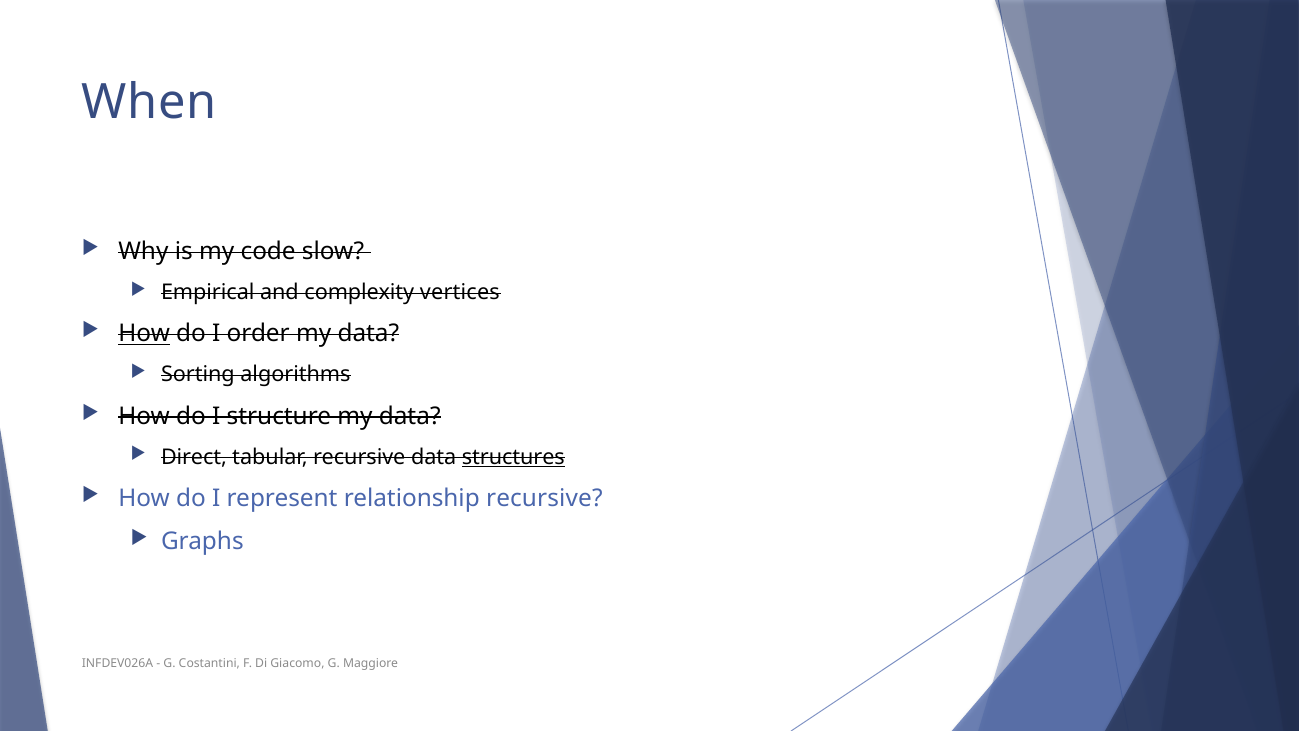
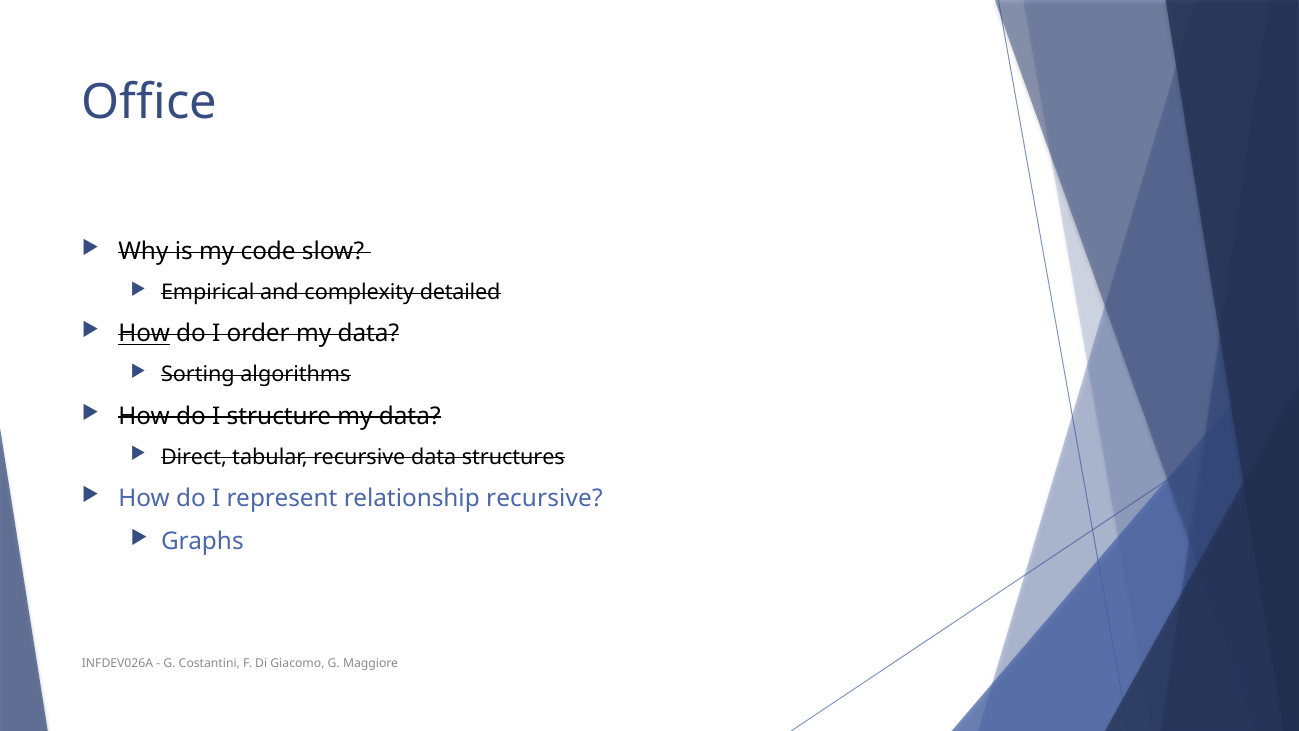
When: When -> Office
vertices: vertices -> detailed
structures underline: present -> none
